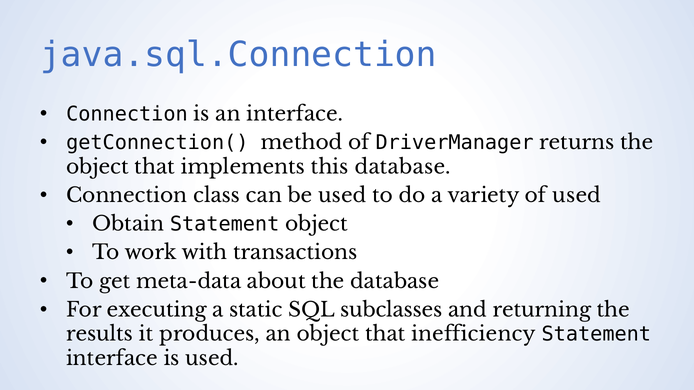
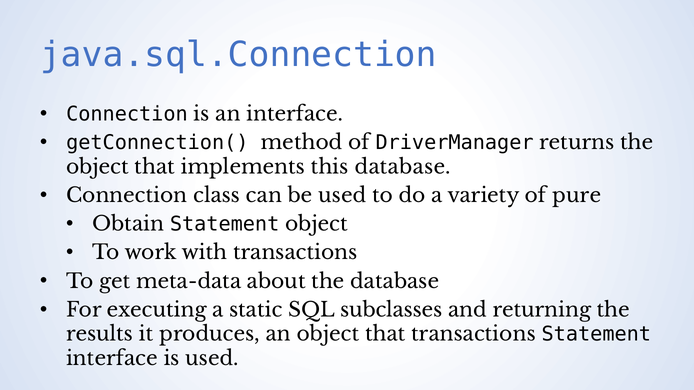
of used: used -> pure
that inefficiency: inefficiency -> transactions
